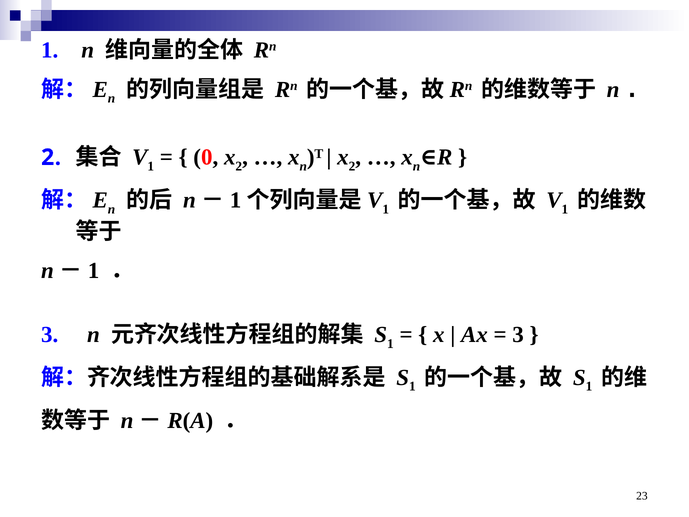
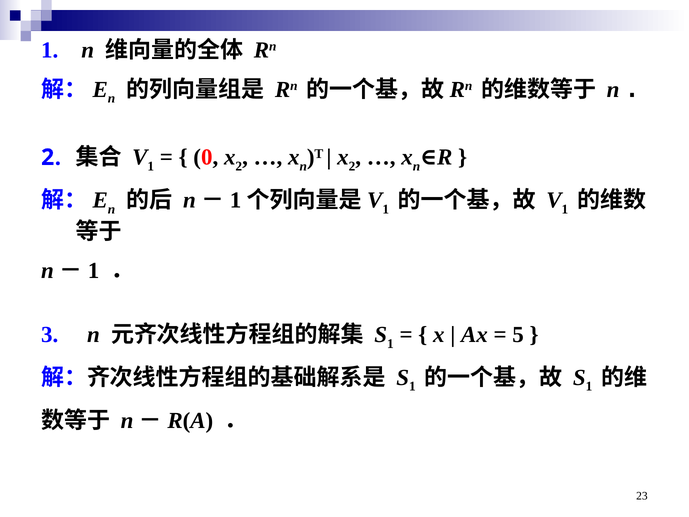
3 at (518, 335): 3 -> 5
